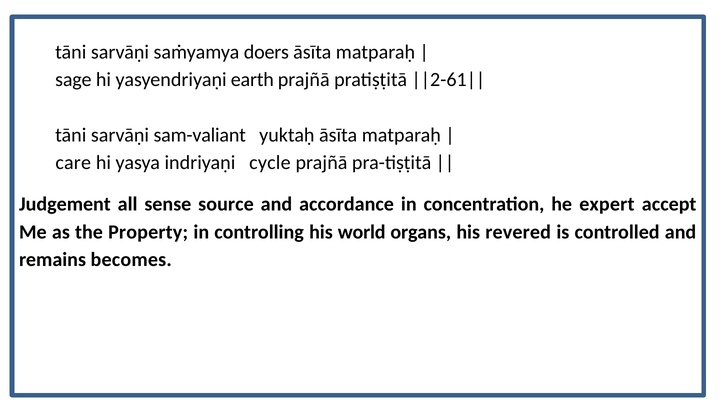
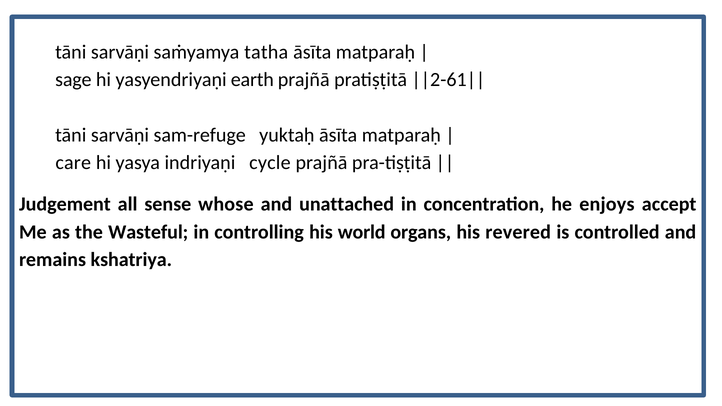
doers: doers -> tatha
sam-valiant: sam-valiant -> sam-refuge
source: source -> whose
accordance: accordance -> unattached
expert: expert -> enjoys
Property: Property -> Wasteful
becomes: becomes -> kshatriya
